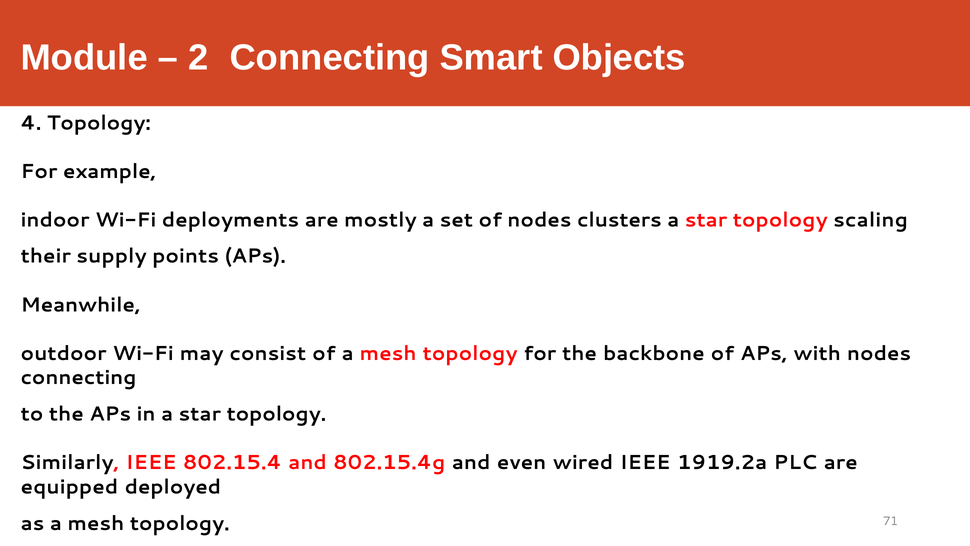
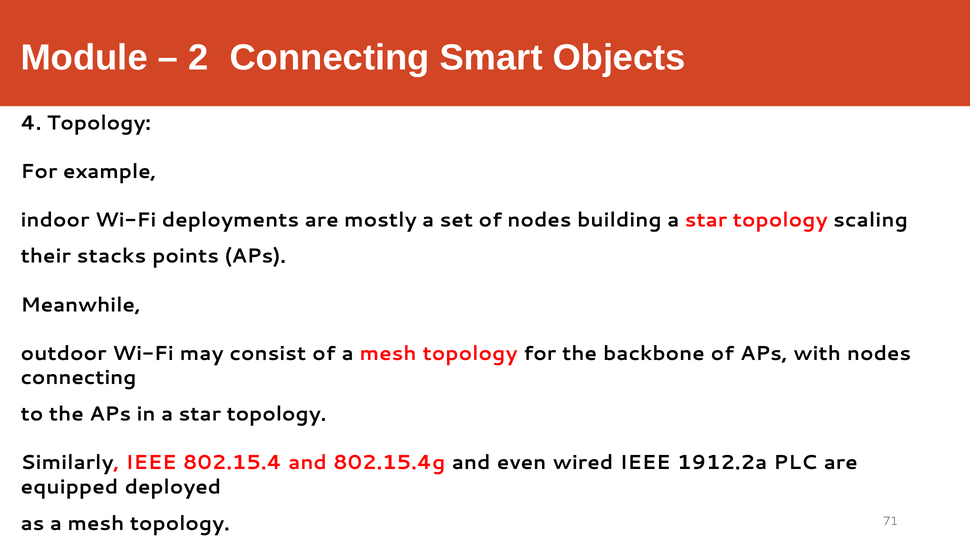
clusters: clusters -> building
supply: supply -> stacks
1919.2a: 1919.2a -> 1912.2a
